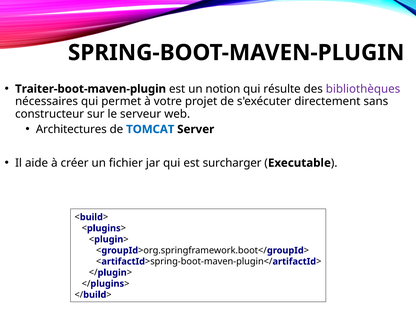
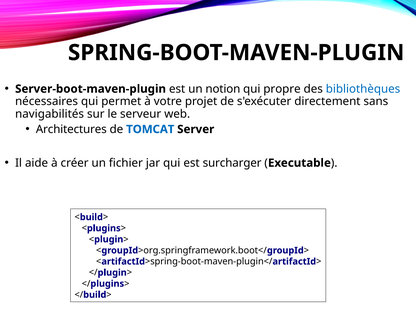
Traiter-boot-maven-plugin: Traiter-boot-maven-plugin -> Server-boot-maven-plugin
résulte: résulte -> propre
bibliothèques colour: purple -> blue
constructeur: constructeur -> navigabilités
